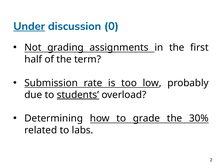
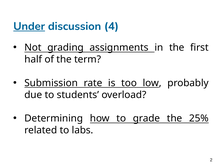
0: 0 -> 4
students underline: present -> none
30%: 30% -> 25%
